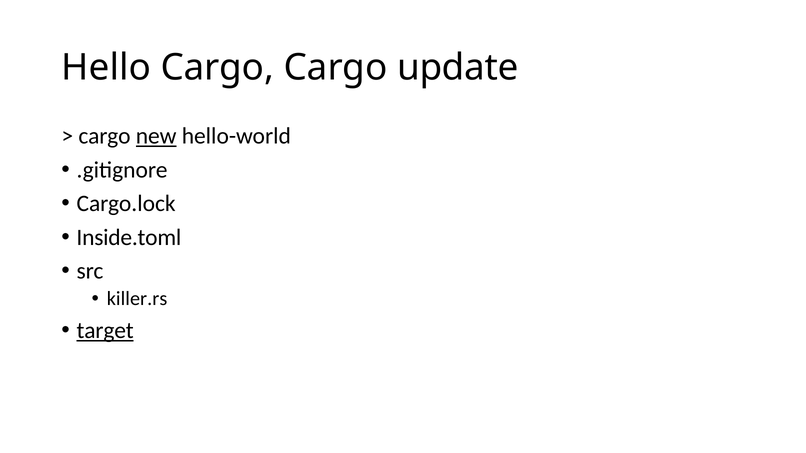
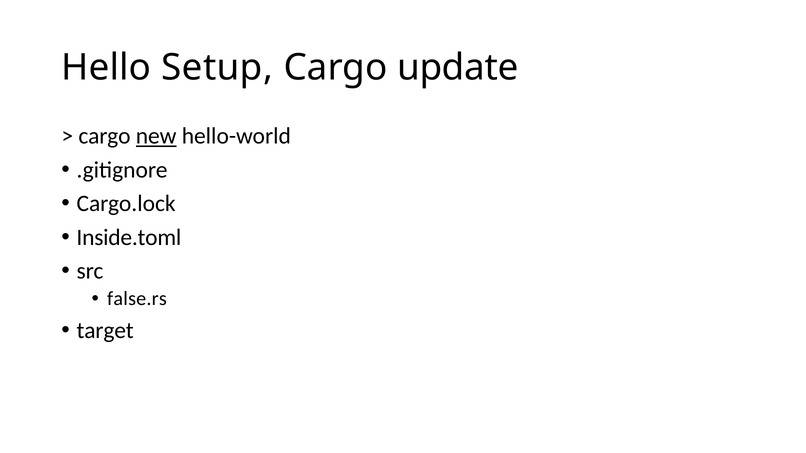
Hello Cargo: Cargo -> Setup
killer.rs: killer.rs -> false.rs
target underline: present -> none
